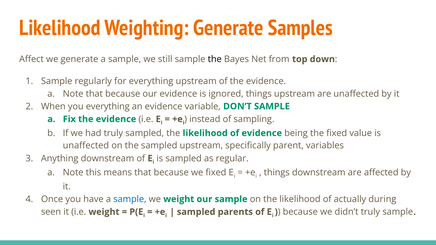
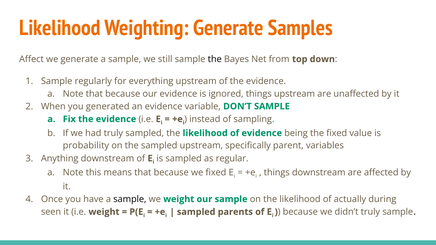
you everything: everything -> generated
unaffected at (86, 146): unaffected -> probability
sample at (130, 199) colour: blue -> black
